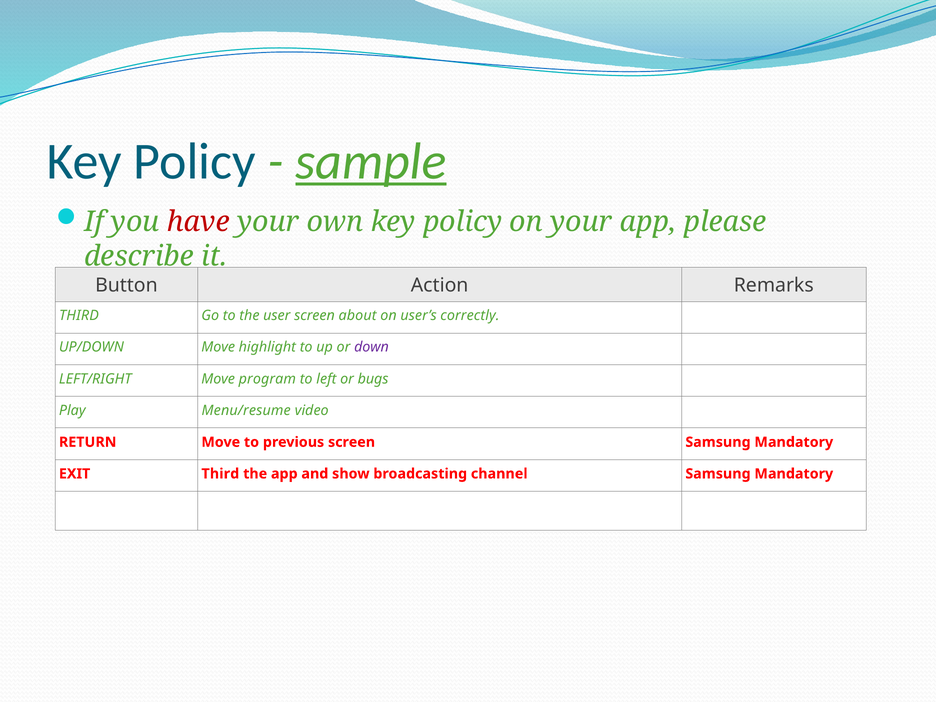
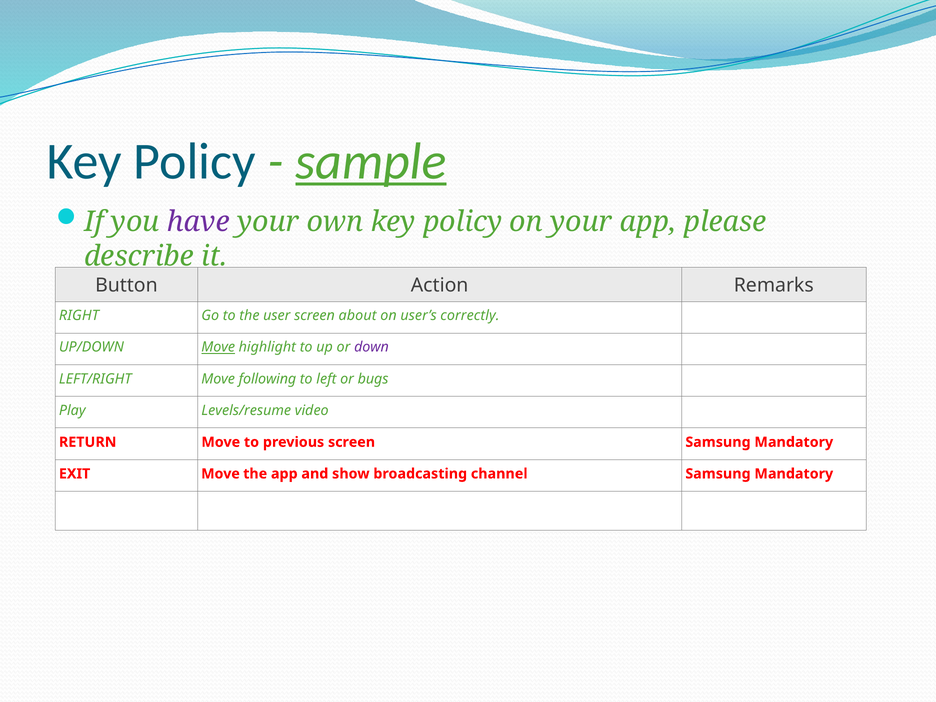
have colour: red -> purple
THIRD at (79, 316): THIRD -> RIGHT
Move at (218, 347) underline: none -> present
program: program -> following
Menu/resume: Menu/resume -> Levels/resume
EXIT Third: Third -> Move
